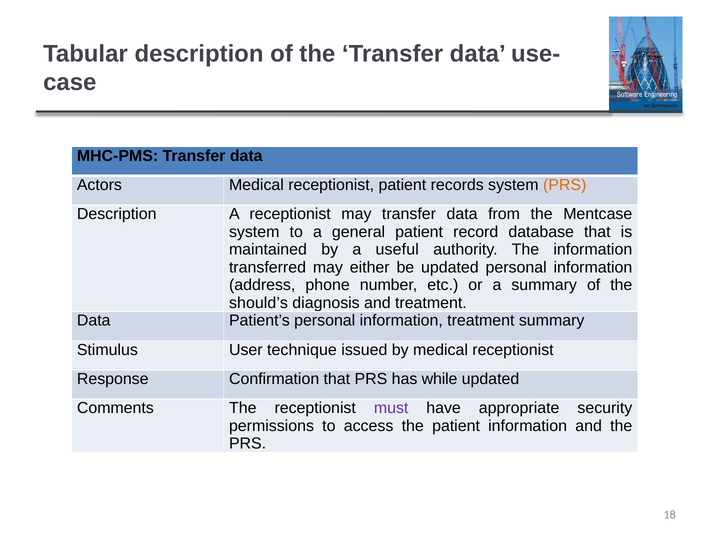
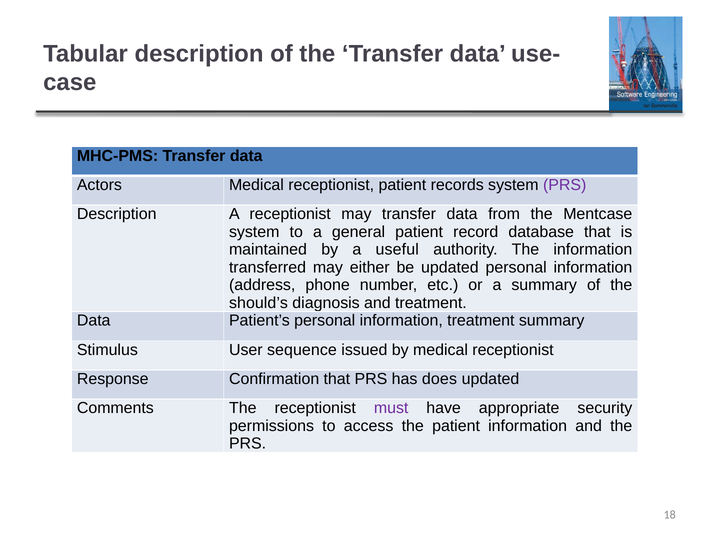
PRS at (565, 185) colour: orange -> purple
technique: technique -> sequence
while: while -> does
